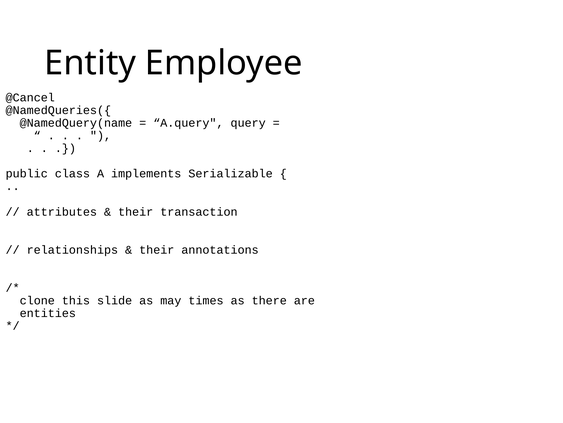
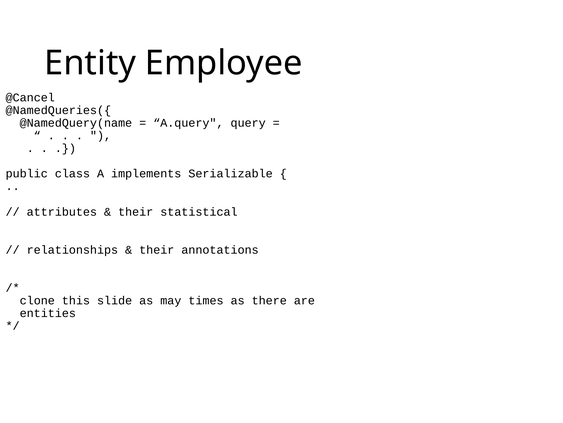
transaction: transaction -> statistical
